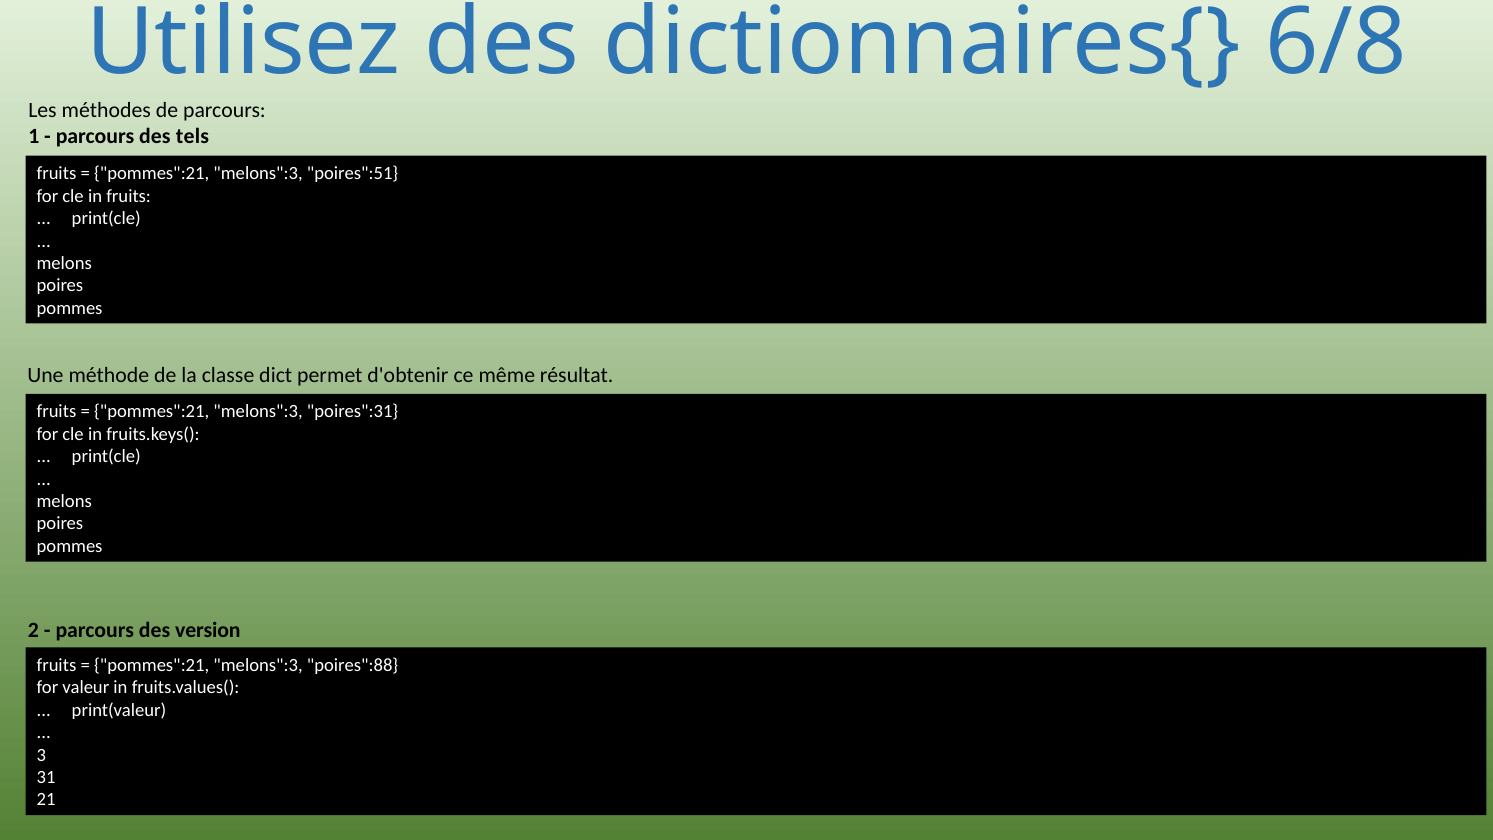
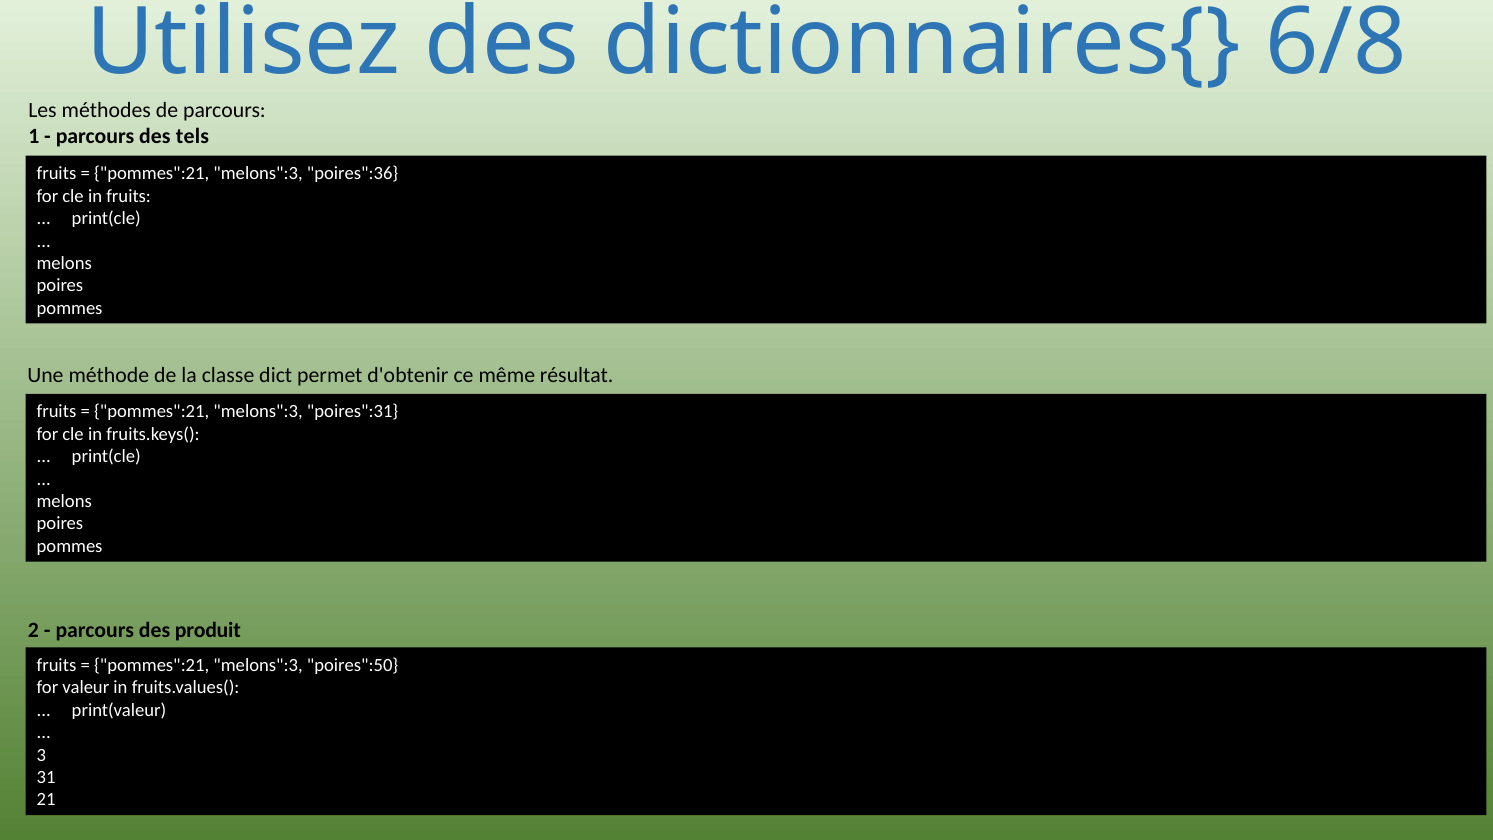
poires":51: poires":51 -> poires":36
version: version -> produit
poires":88: poires":88 -> poires":50
